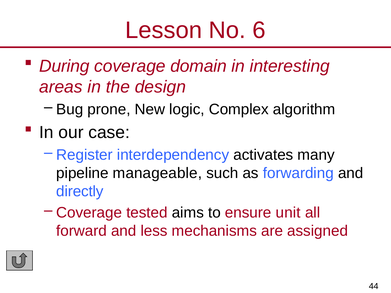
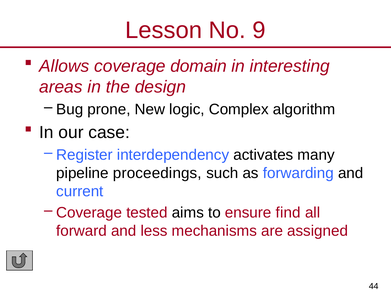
6: 6 -> 9
During: During -> Allows
manageable: manageable -> proceedings
directly: directly -> current
unit: unit -> find
